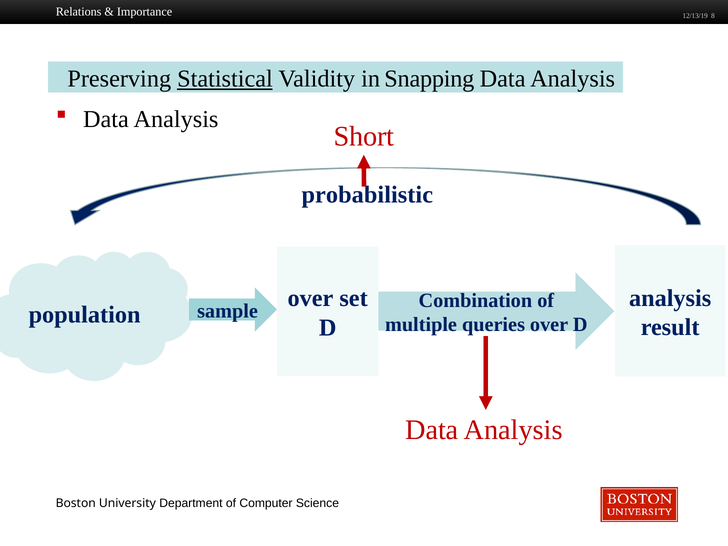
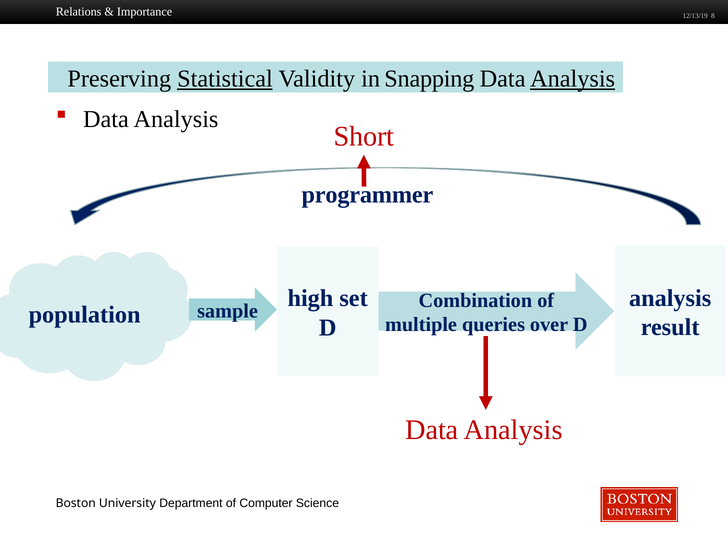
Analysis at (573, 79) underline: none -> present
probabilistic: probabilistic -> programmer
over at (310, 298): over -> high
